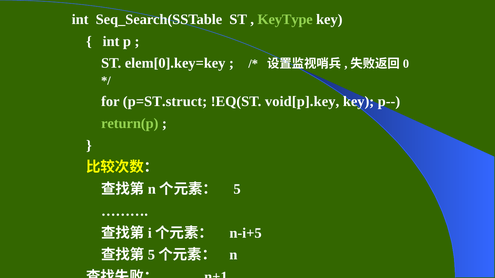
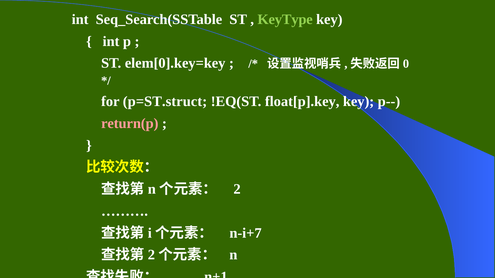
void[p].key: void[p].key -> float[p].key
return(p colour: light green -> pink
5 at (237, 189): 5 -> 2
n-i+5: n-i+5 -> n-i+7
5 at (151, 255): 5 -> 2
